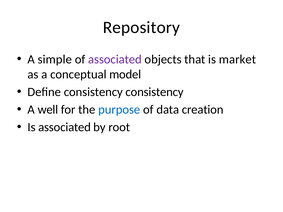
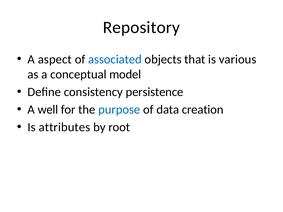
simple: simple -> aspect
associated at (115, 59) colour: purple -> blue
market: market -> various
consistency consistency: consistency -> persistence
Is associated: associated -> attributes
